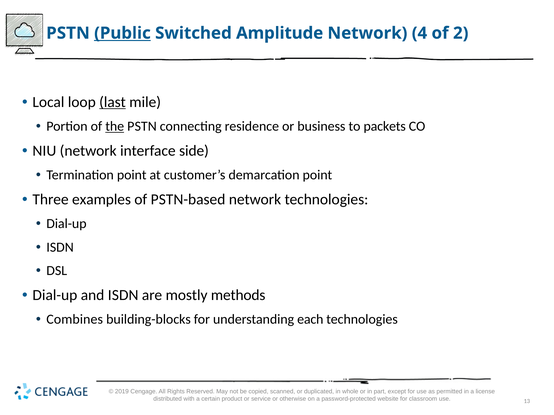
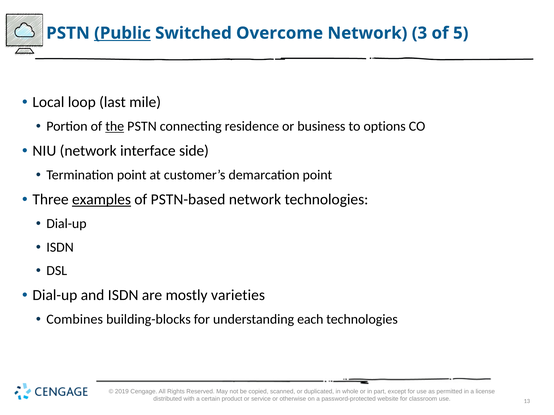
Amplitude: Amplitude -> Overcome
4: 4 -> 3
2: 2 -> 5
last underline: present -> none
packets: packets -> options
examples underline: none -> present
methods: methods -> varieties
